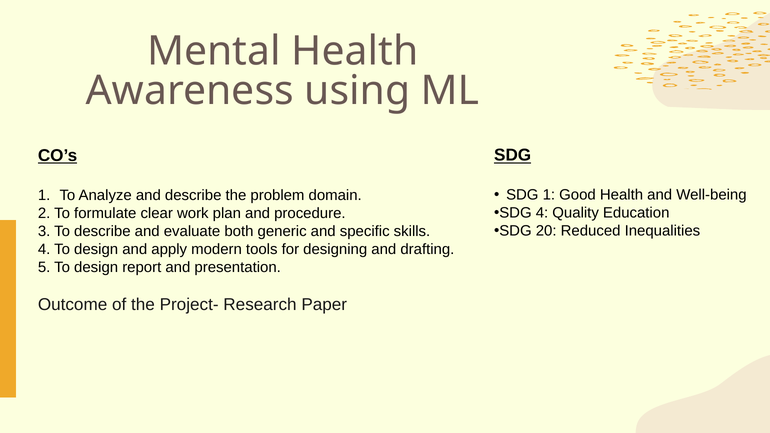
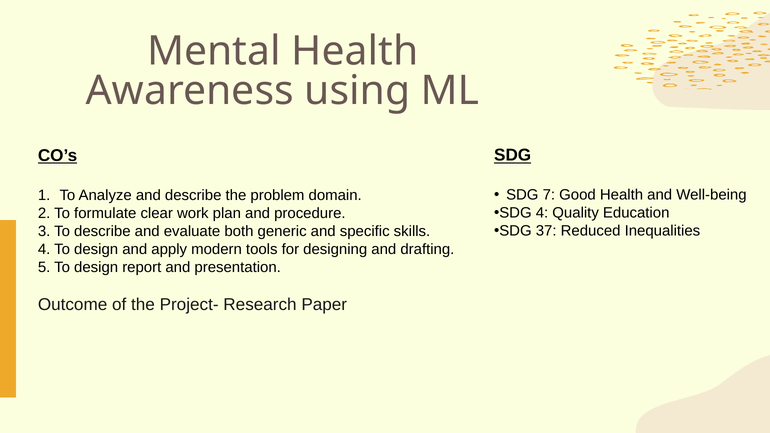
SDG 1: 1 -> 7
20: 20 -> 37
